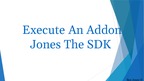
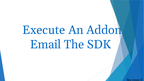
Jones at (45, 44): Jones -> Email
